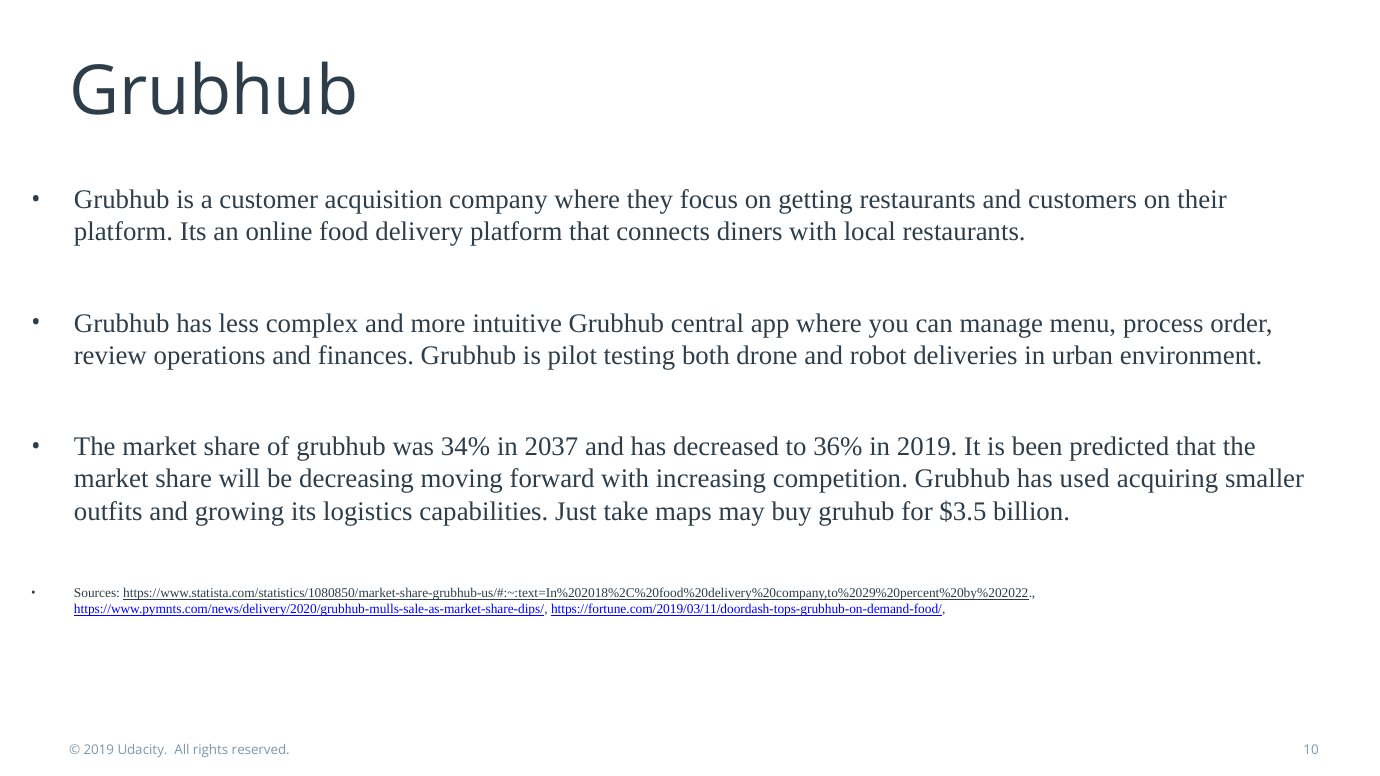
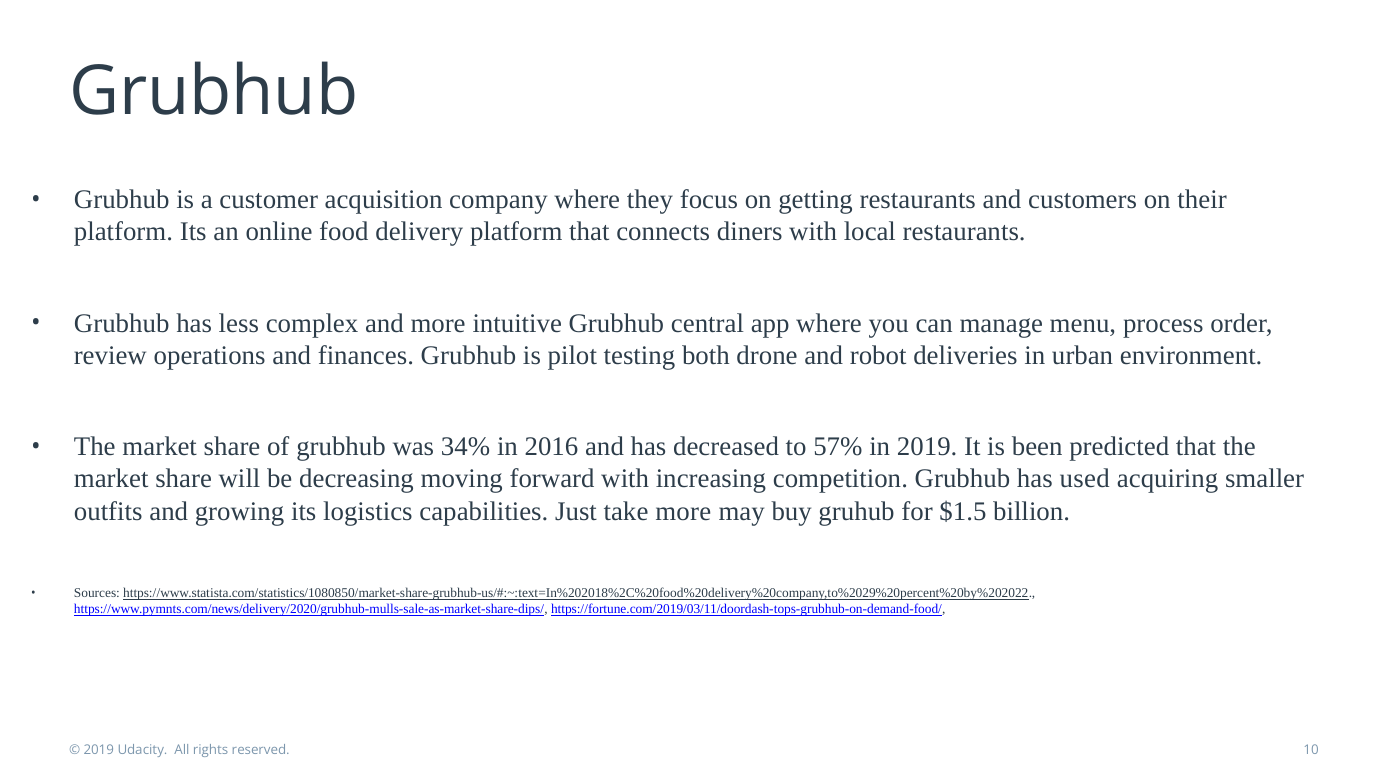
2037: 2037 -> 2016
36%: 36% -> 57%
take maps: maps -> more
$3.5: $3.5 -> $1.5
